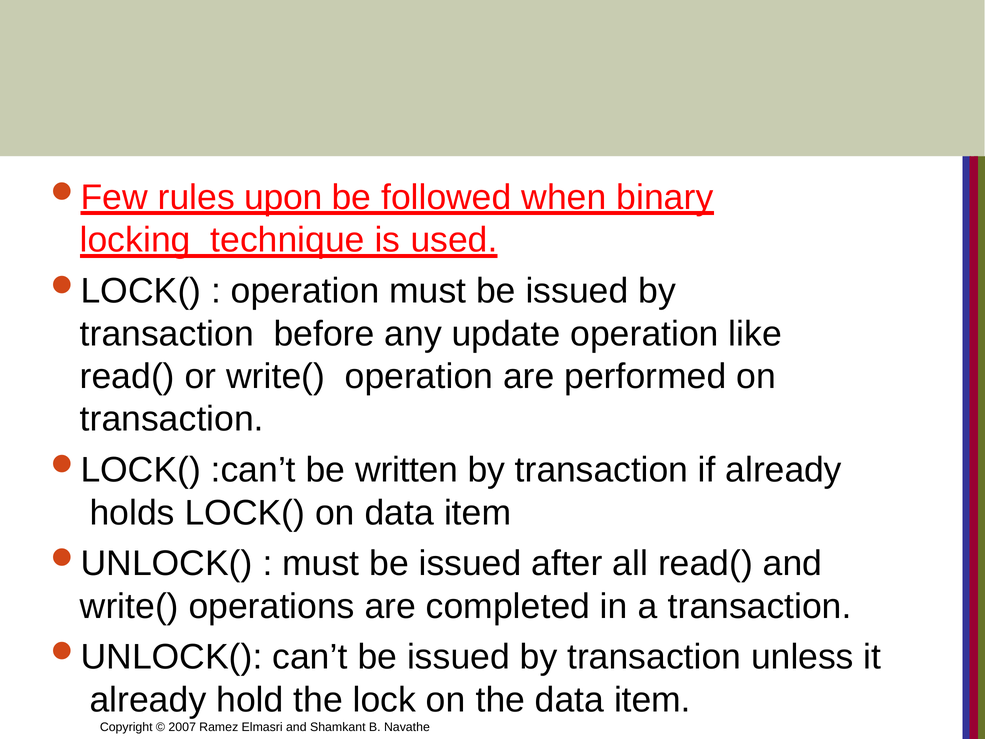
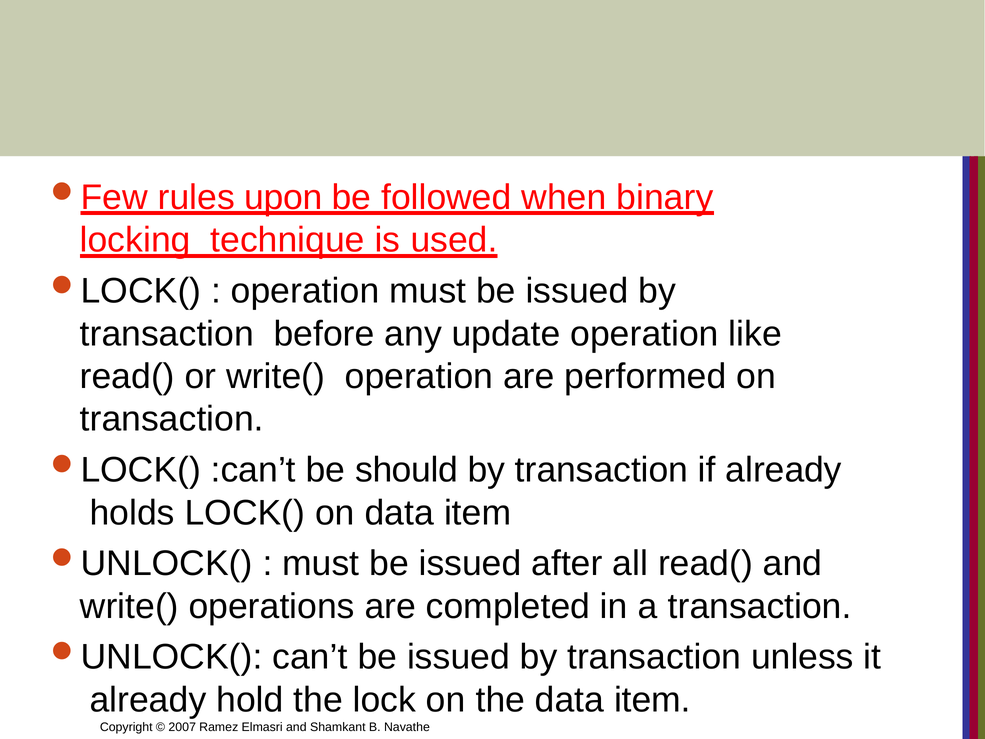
written: written -> should
